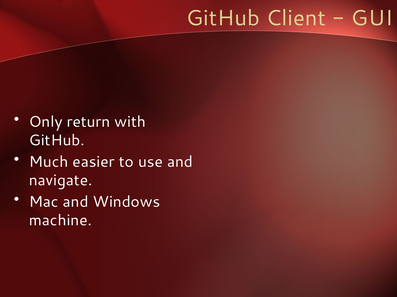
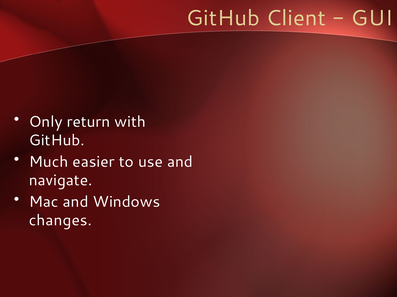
machine: machine -> changes
